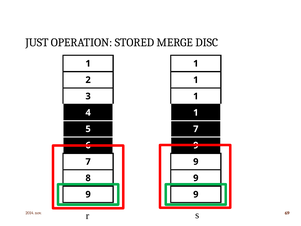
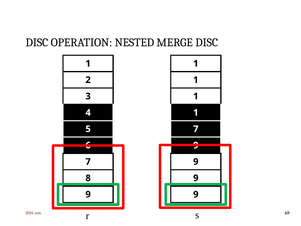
JUST at (37, 42): JUST -> DISC
STORED: STORED -> NESTED
